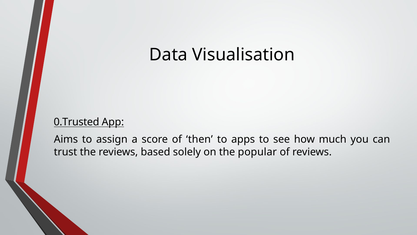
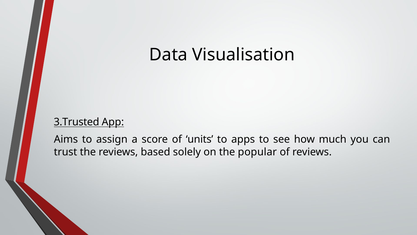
0.Trusted: 0.Trusted -> 3.Trusted
then: then -> units
